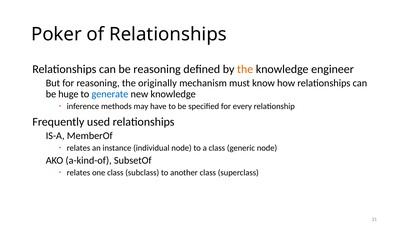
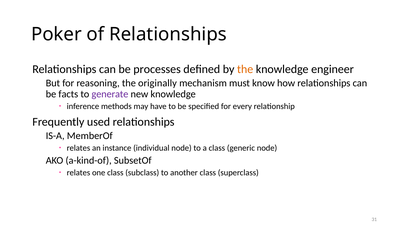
be reasoning: reasoning -> processes
huge: huge -> facts
generate colour: blue -> purple
